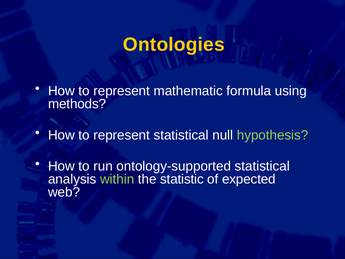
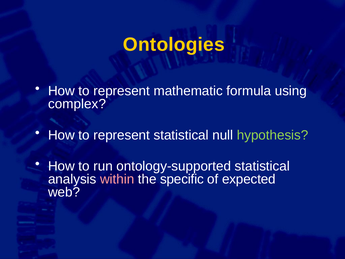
methods: methods -> complex
within colour: light green -> pink
statistic: statistic -> specific
